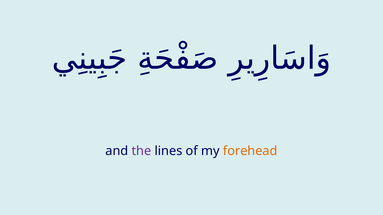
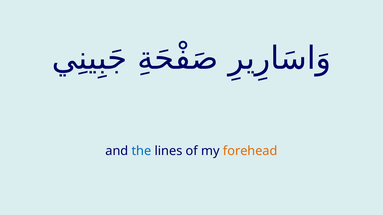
the colour: purple -> blue
